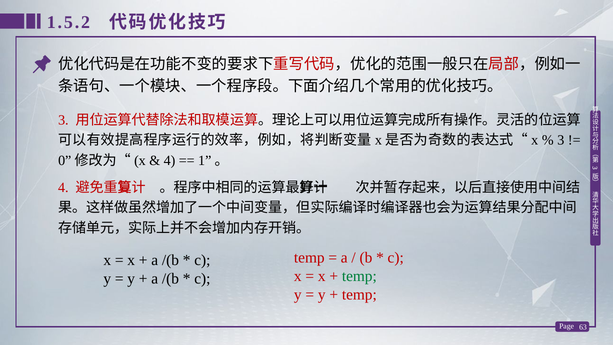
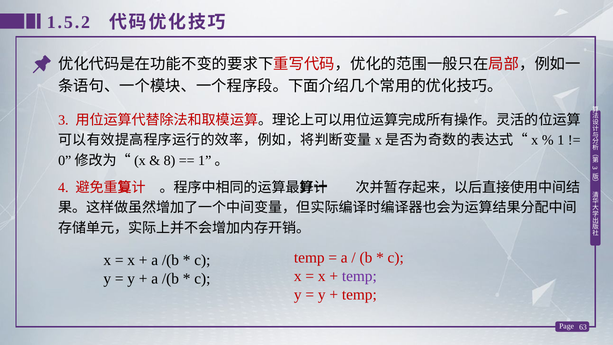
3 at (561, 140): 3 -> 1
4 at (169, 160): 4 -> 8
temp at (359, 276) colour: green -> purple
